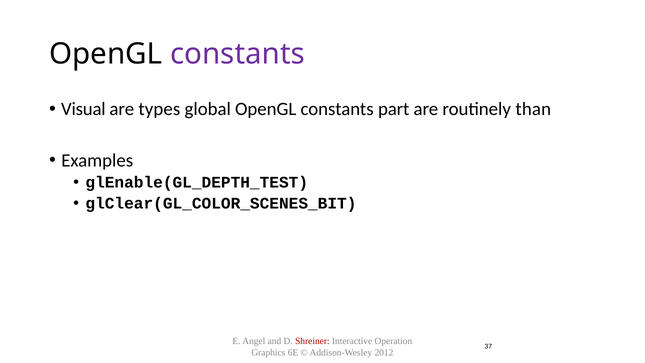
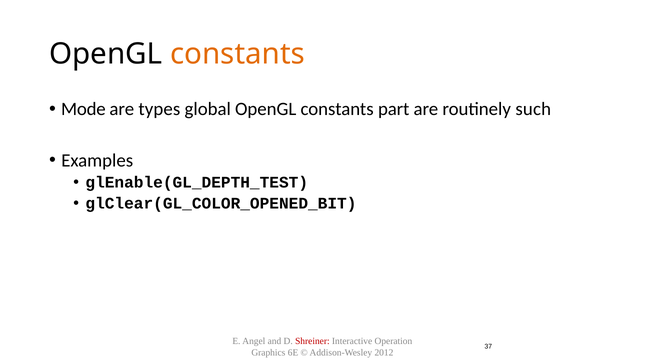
constants at (237, 54) colour: purple -> orange
Visual: Visual -> Mode
than: than -> such
glClear(GL_COLOR_SCENES_BIT: glClear(GL_COLOR_SCENES_BIT -> glClear(GL_COLOR_OPENED_BIT
